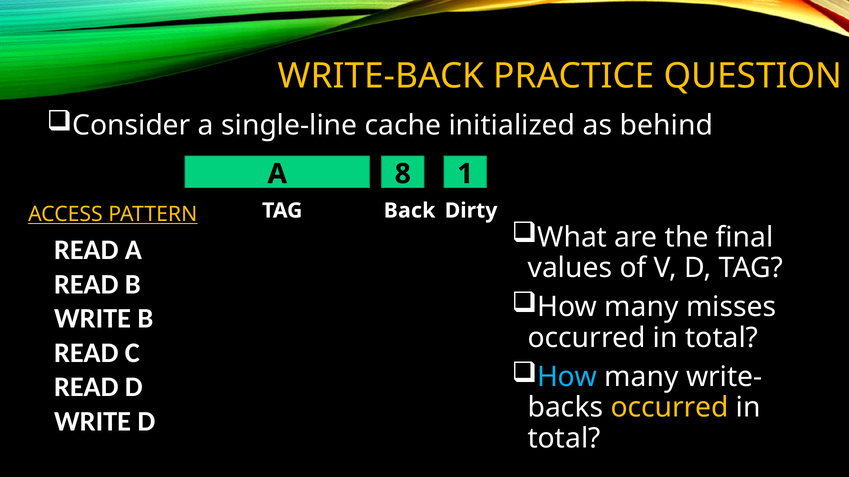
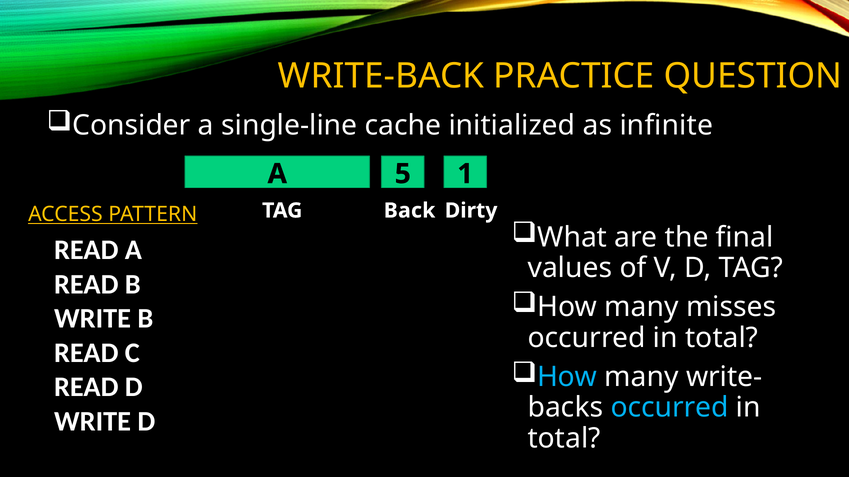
behind: behind -> infinite
8: 8 -> 5
occurred at (670, 408) colour: yellow -> light blue
